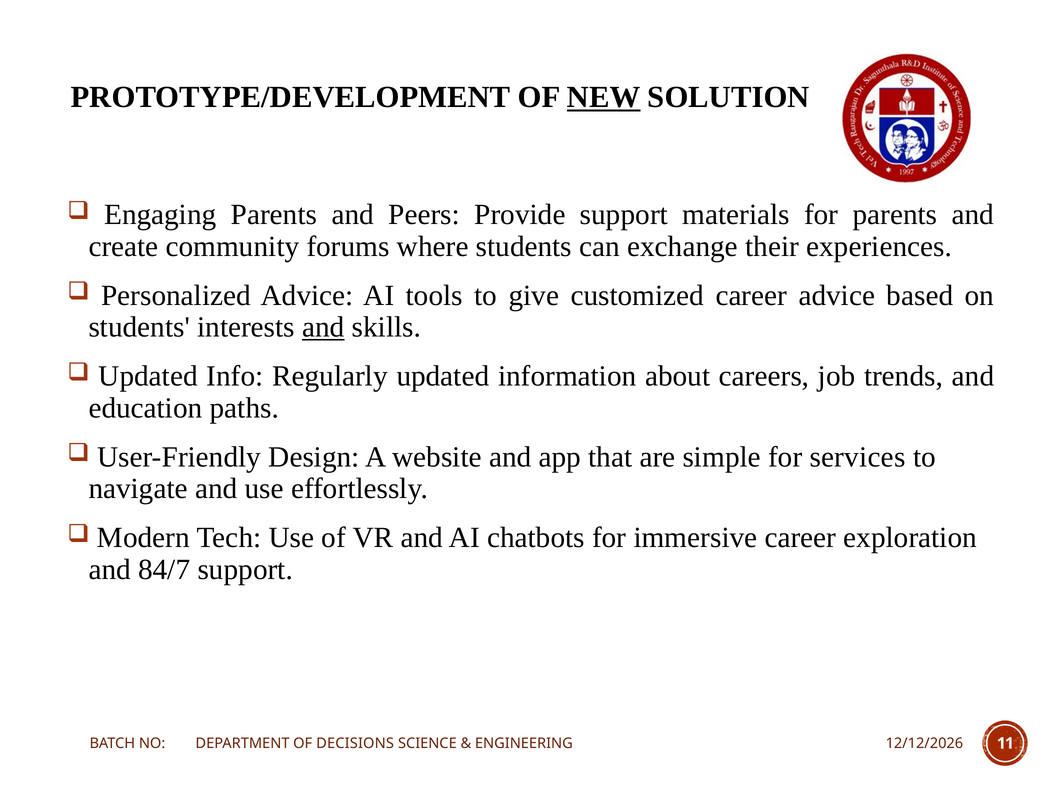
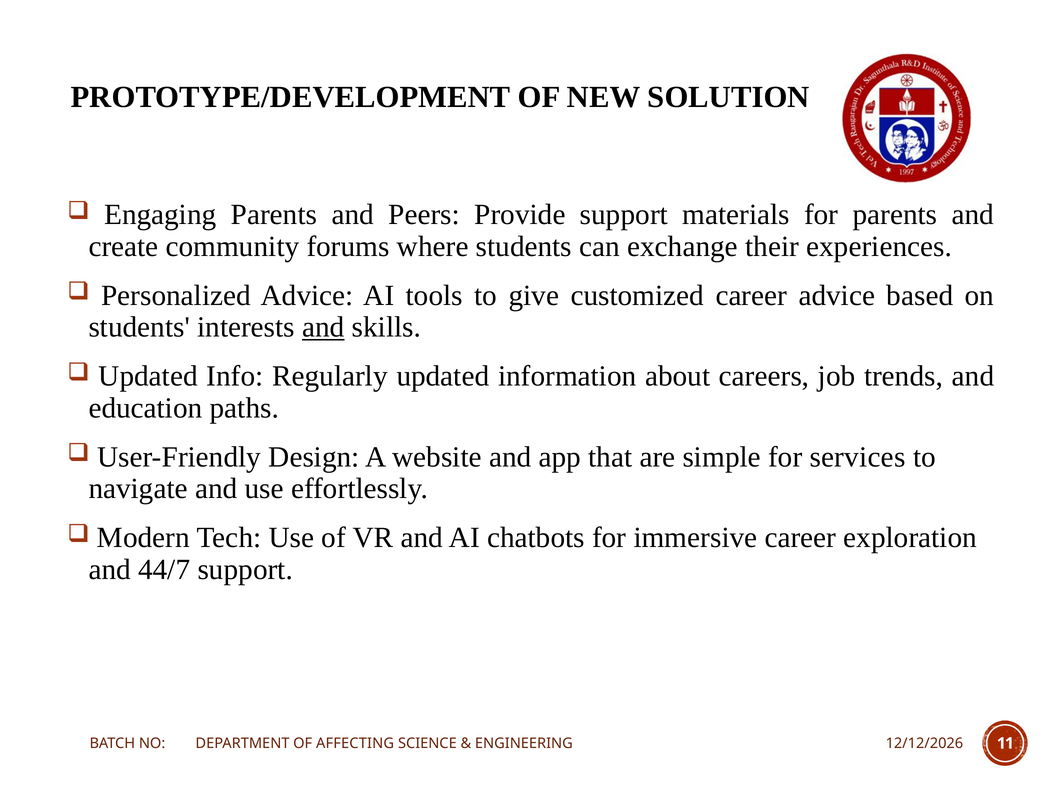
NEW underline: present -> none
84/7: 84/7 -> 44/7
DECISIONS: DECISIONS -> AFFECTING
